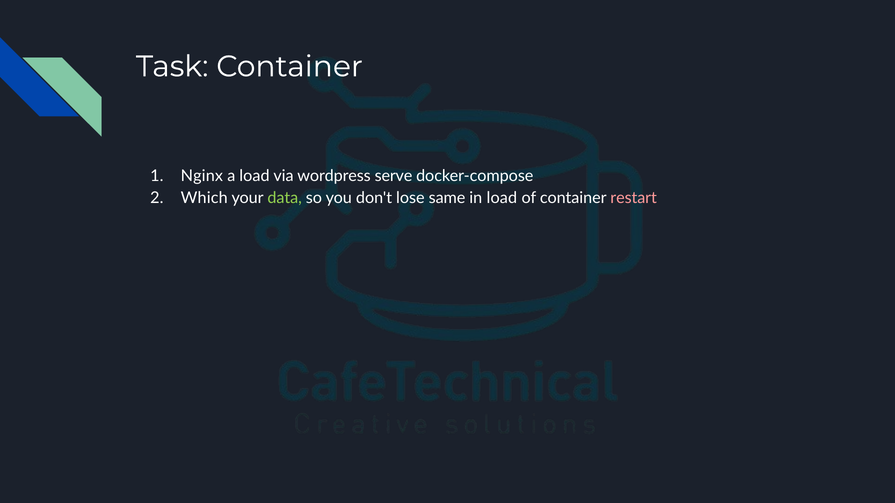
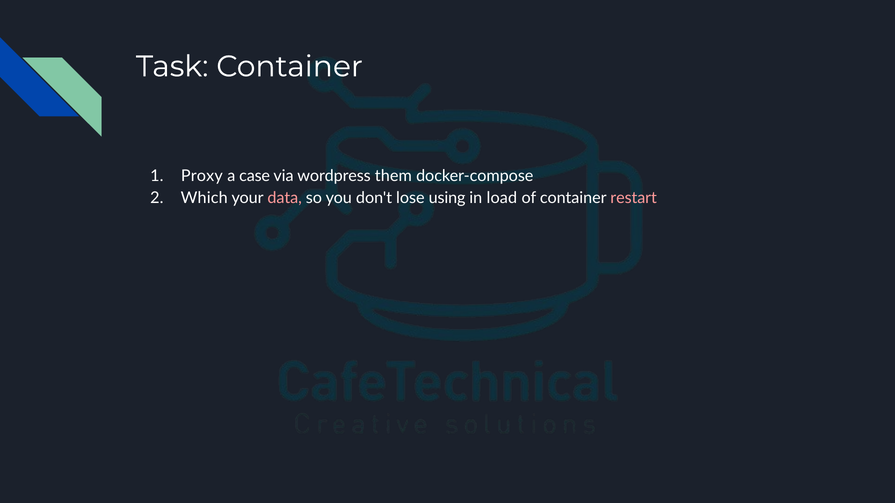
Nginx: Nginx -> Proxy
a load: load -> case
serve: serve -> them
data colour: light green -> pink
same: same -> using
